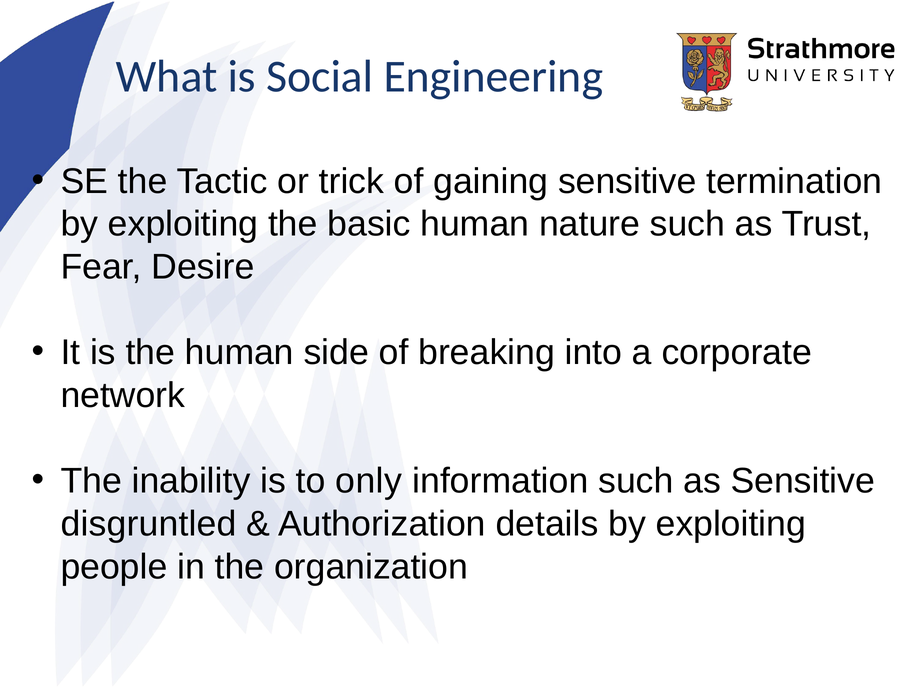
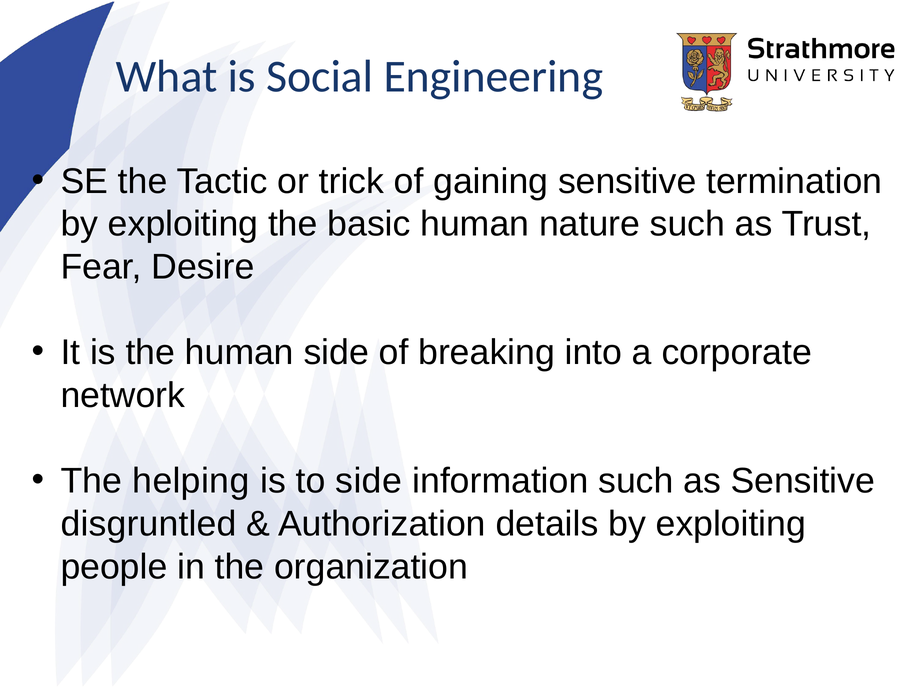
inability: inability -> helping
to only: only -> side
